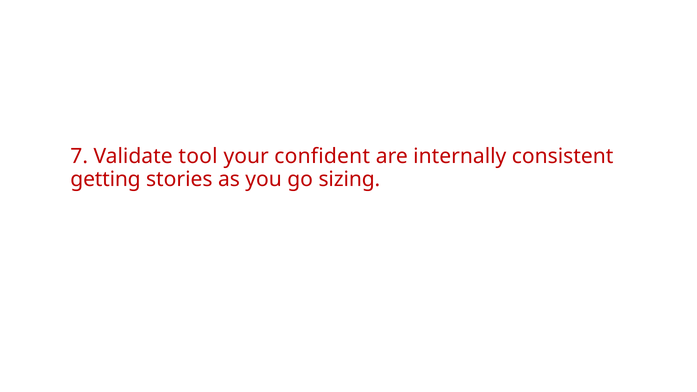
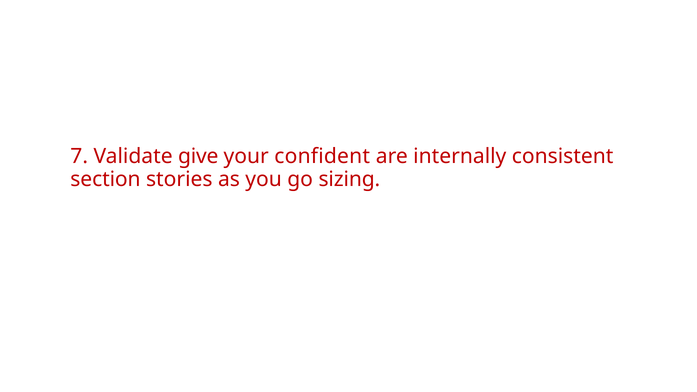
tool: tool -> give
getting: getting -> section
